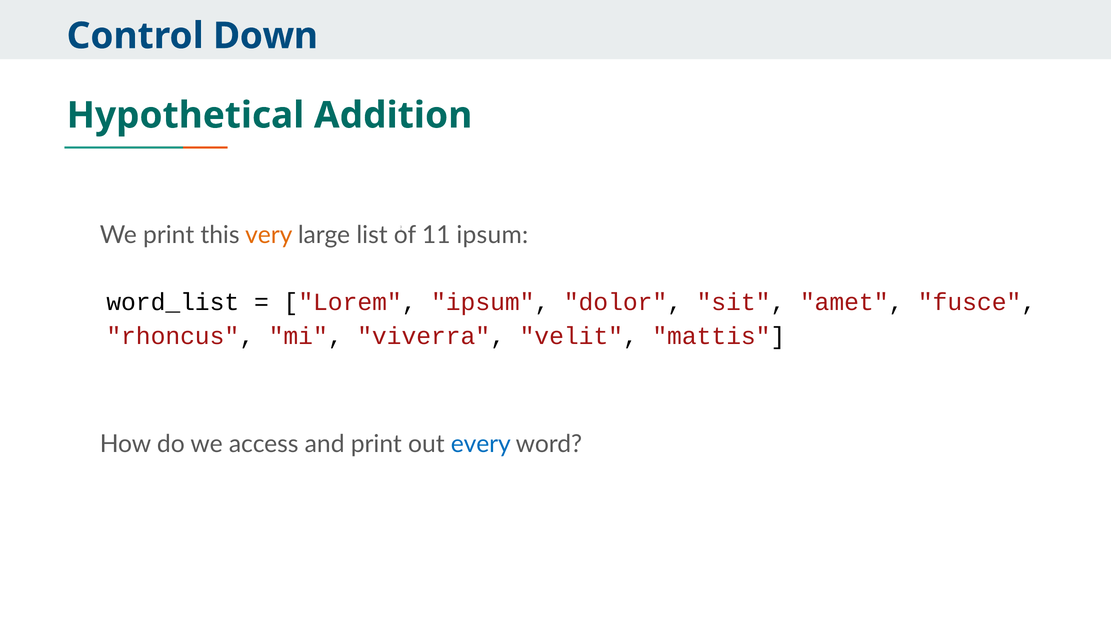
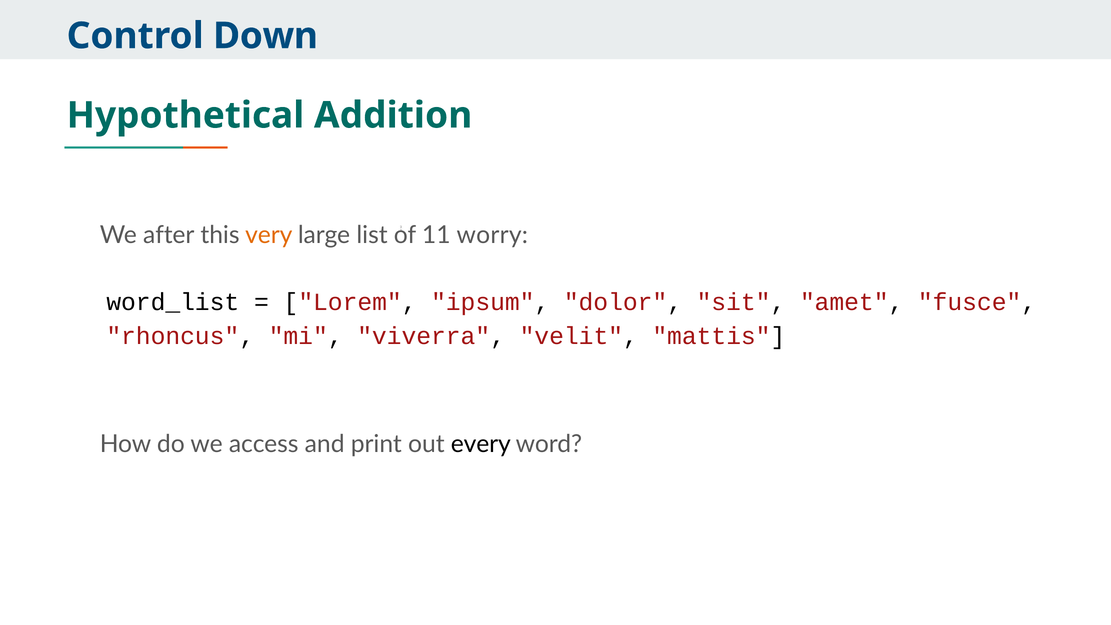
We print: print -> after
11 ipsum: ipsum -> worry
every colour: blue -> black
